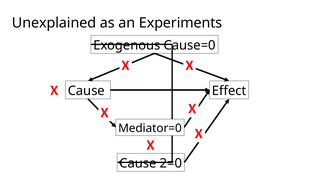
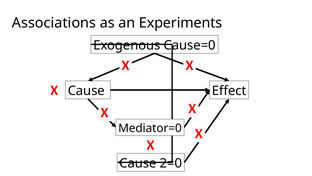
Unexplained: Unexplained -> Associations
